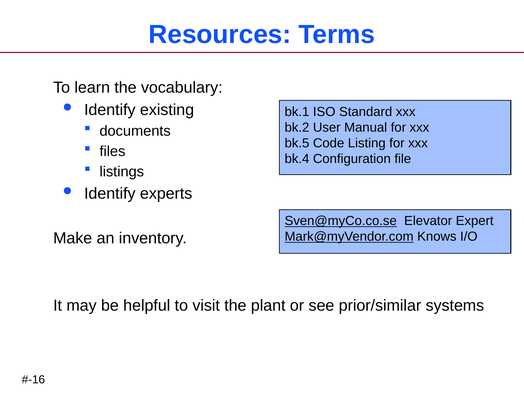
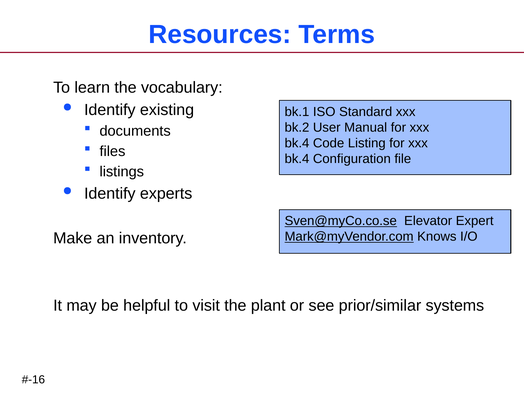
bk.5 at (297, 143): bk.5 -> bk.4
